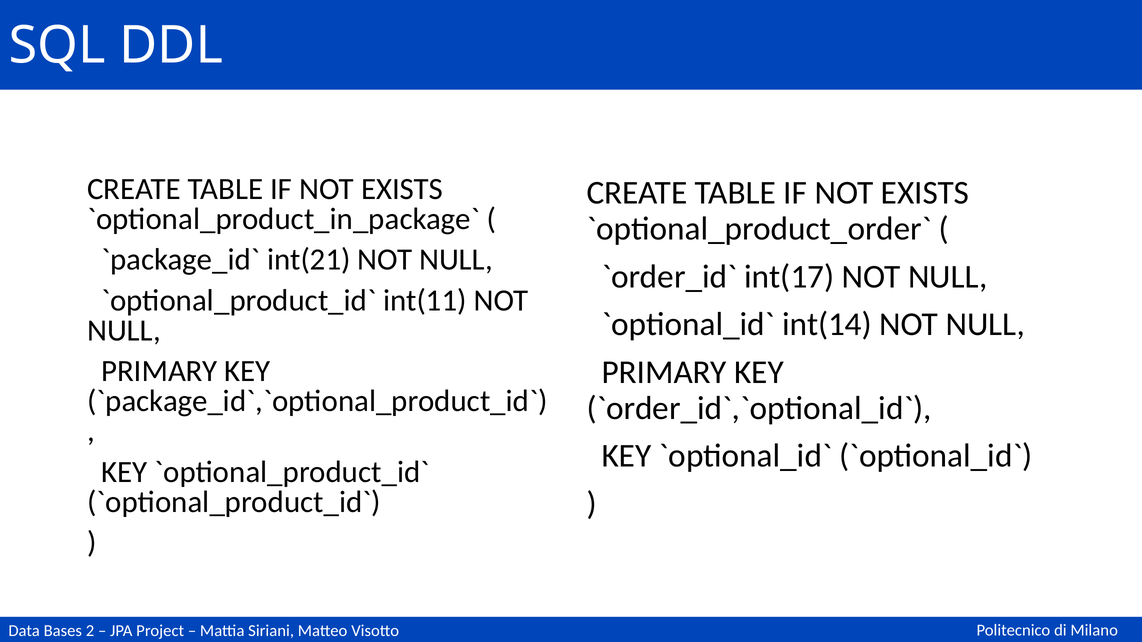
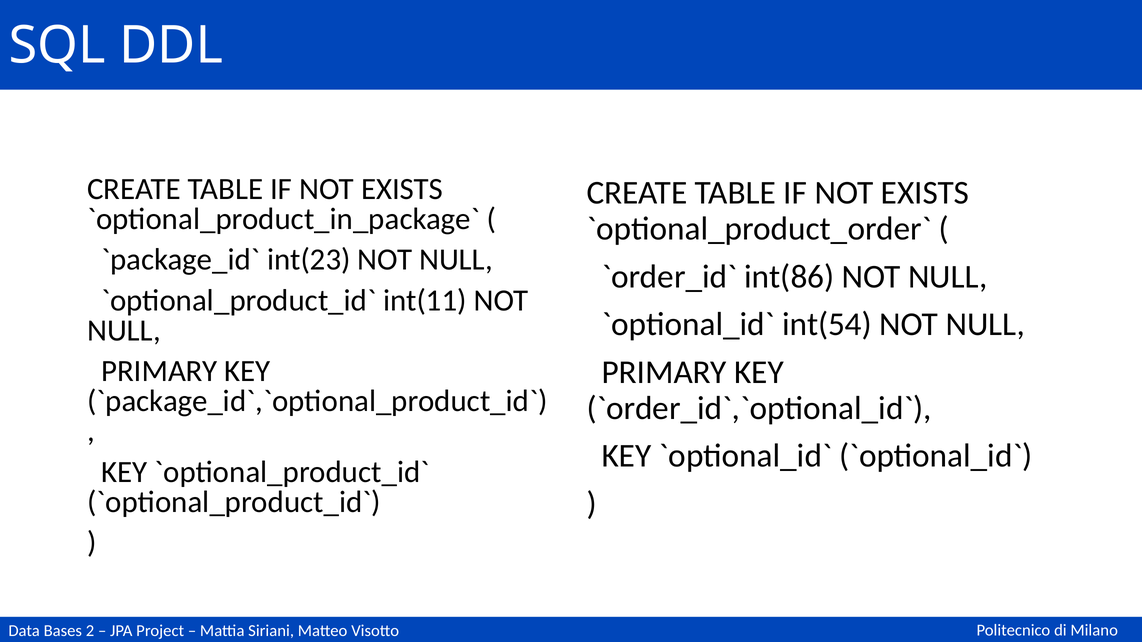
int(21: int(21 -> int(23
int(17: int(17 -> int(86
int(14: int(14 -> int(54
